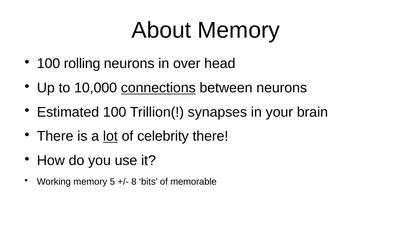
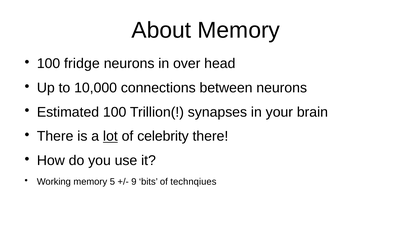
rolling: rolling -> fridge
connections underline: present -> none
8: 8 -> 9
memorable: memorable -> technqiues
